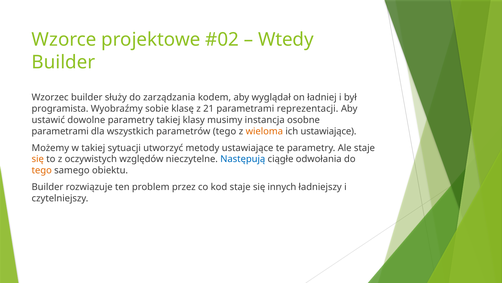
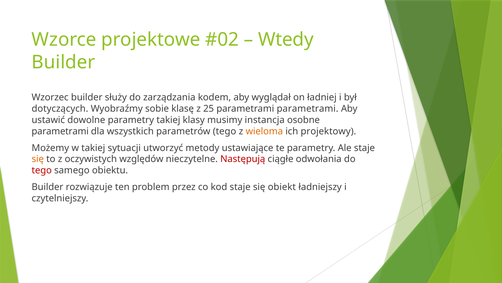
programista: programista -> dotyczących
21: 21 -> 25
parametrami reprezentacji: reprezentacji -> parametrami
ich ustawiające: ustawiające -> projektowy
Następują colour: blue -> red
tego at (42, 170) colour: orange -> red
innych: innych -> obiekt
